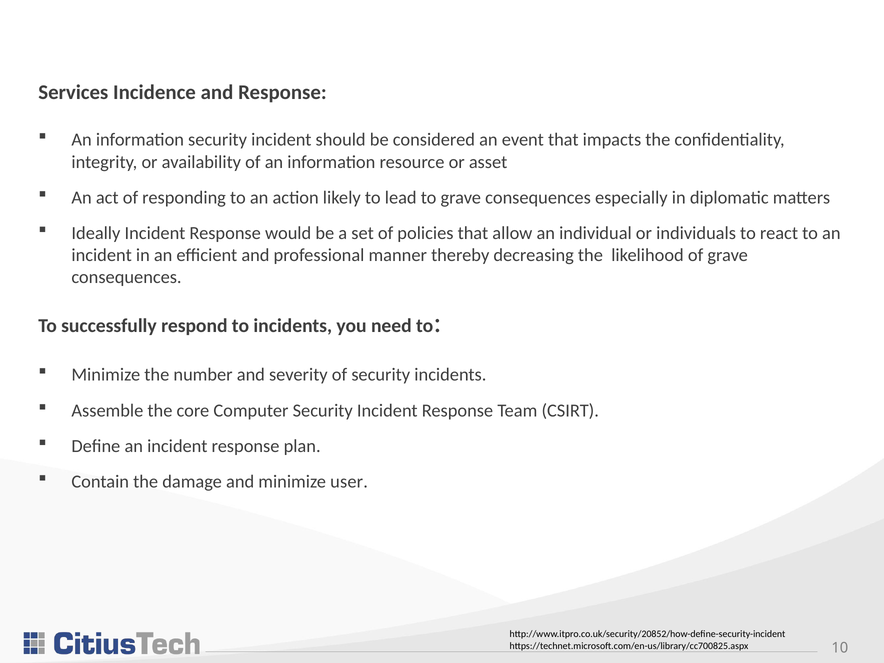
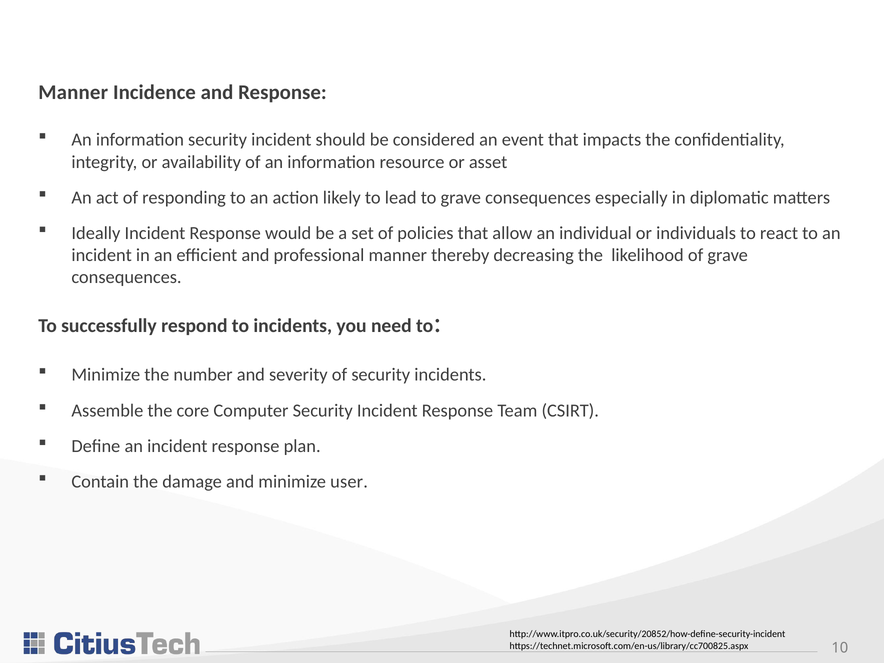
Services at (73, 92): Services -> Manner
